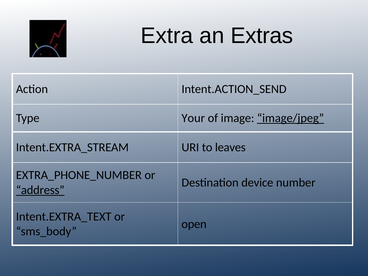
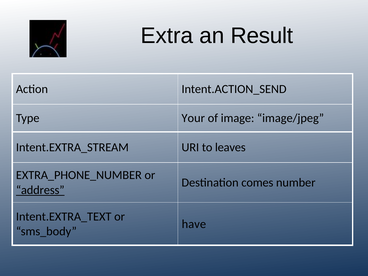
Extras: Extras -> Result
image/jpeg underline: present -> none
device: device -> comes
open: open -> have
